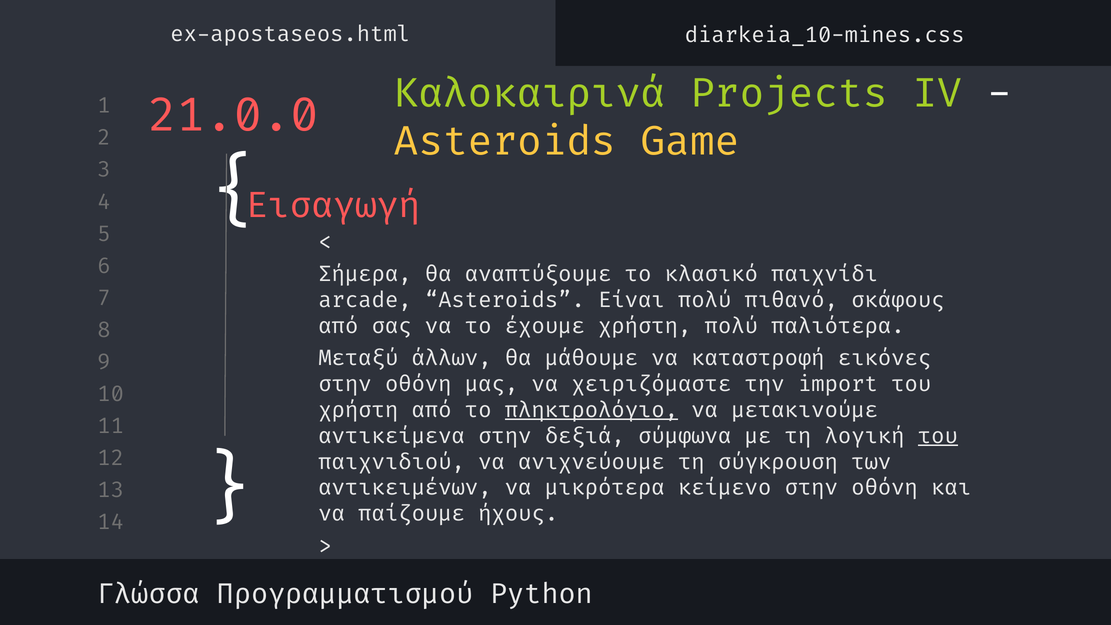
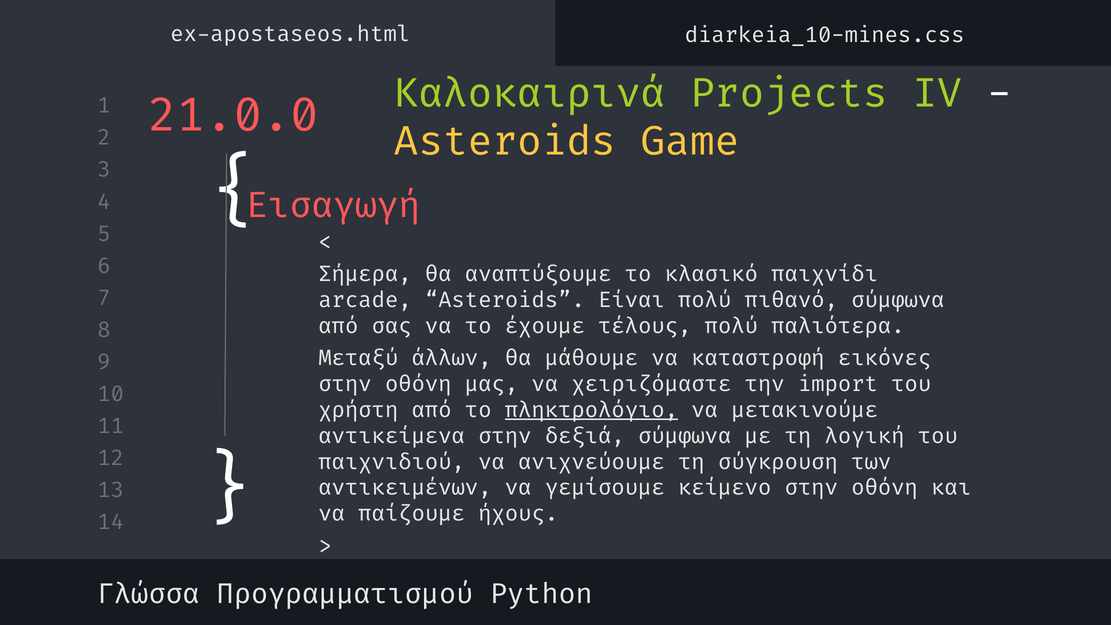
πιθανό σκάφους: σκάφους -> σύμφωνα
έχουμε χρήστη: χρήστη -> τέλους
του at (938, 436) underline: present -> none
μικρότερα: μικρότερα -> γεμίσουμε
